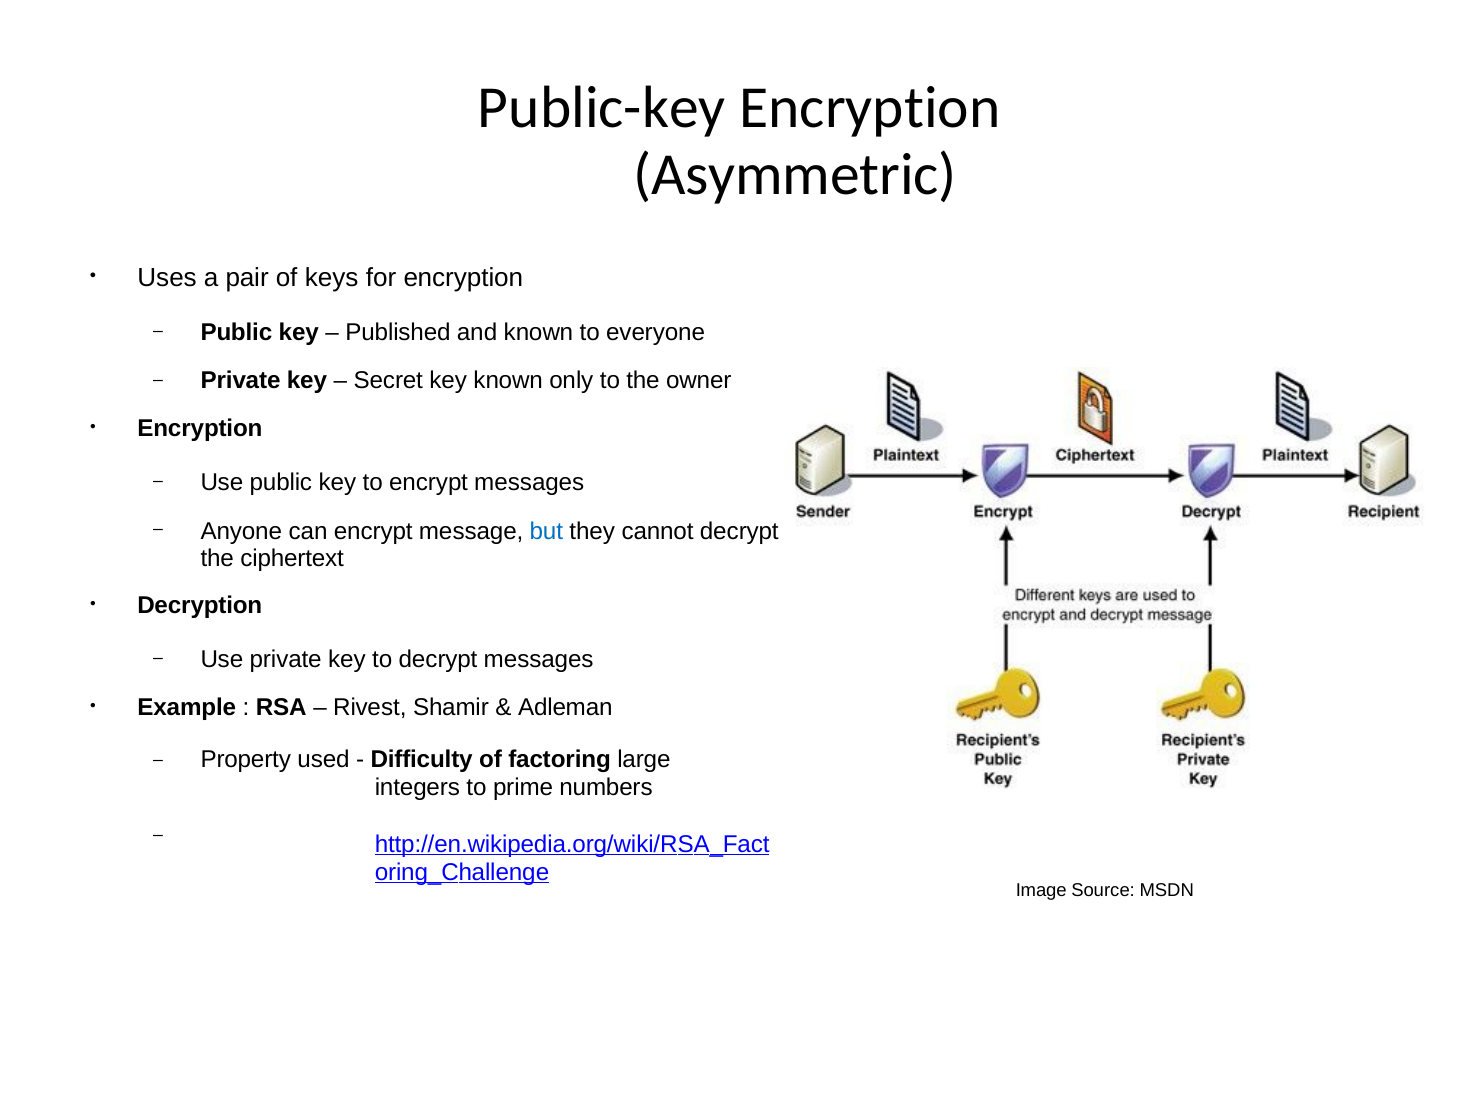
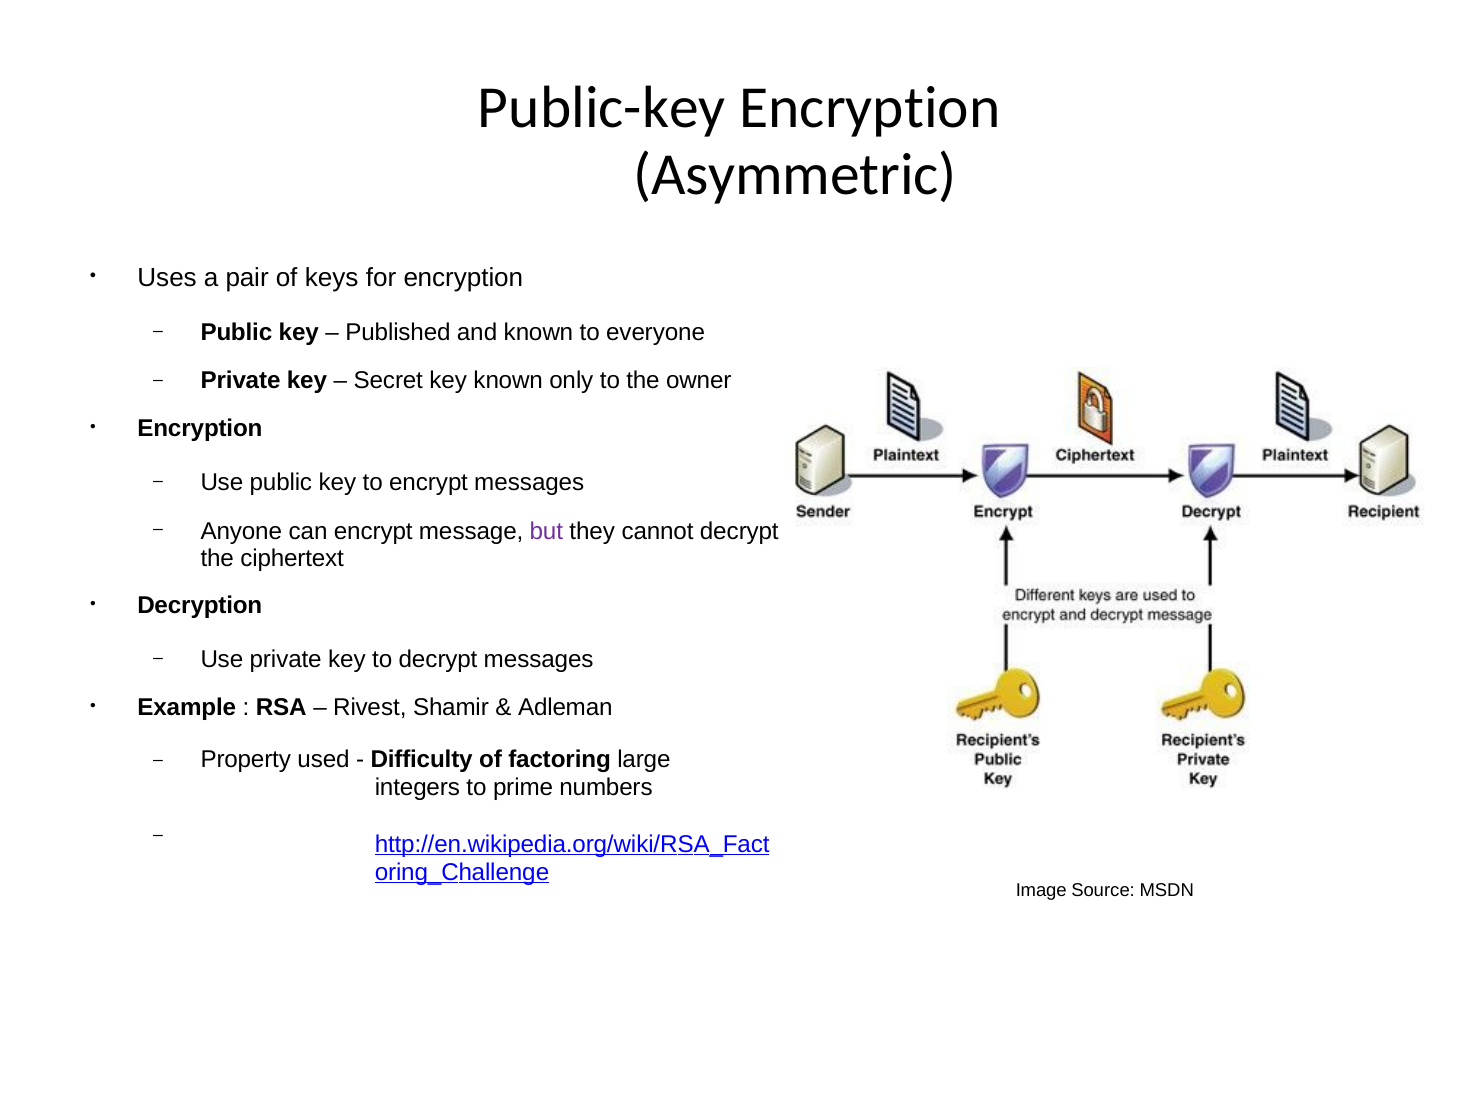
but colour: blue -> purple
